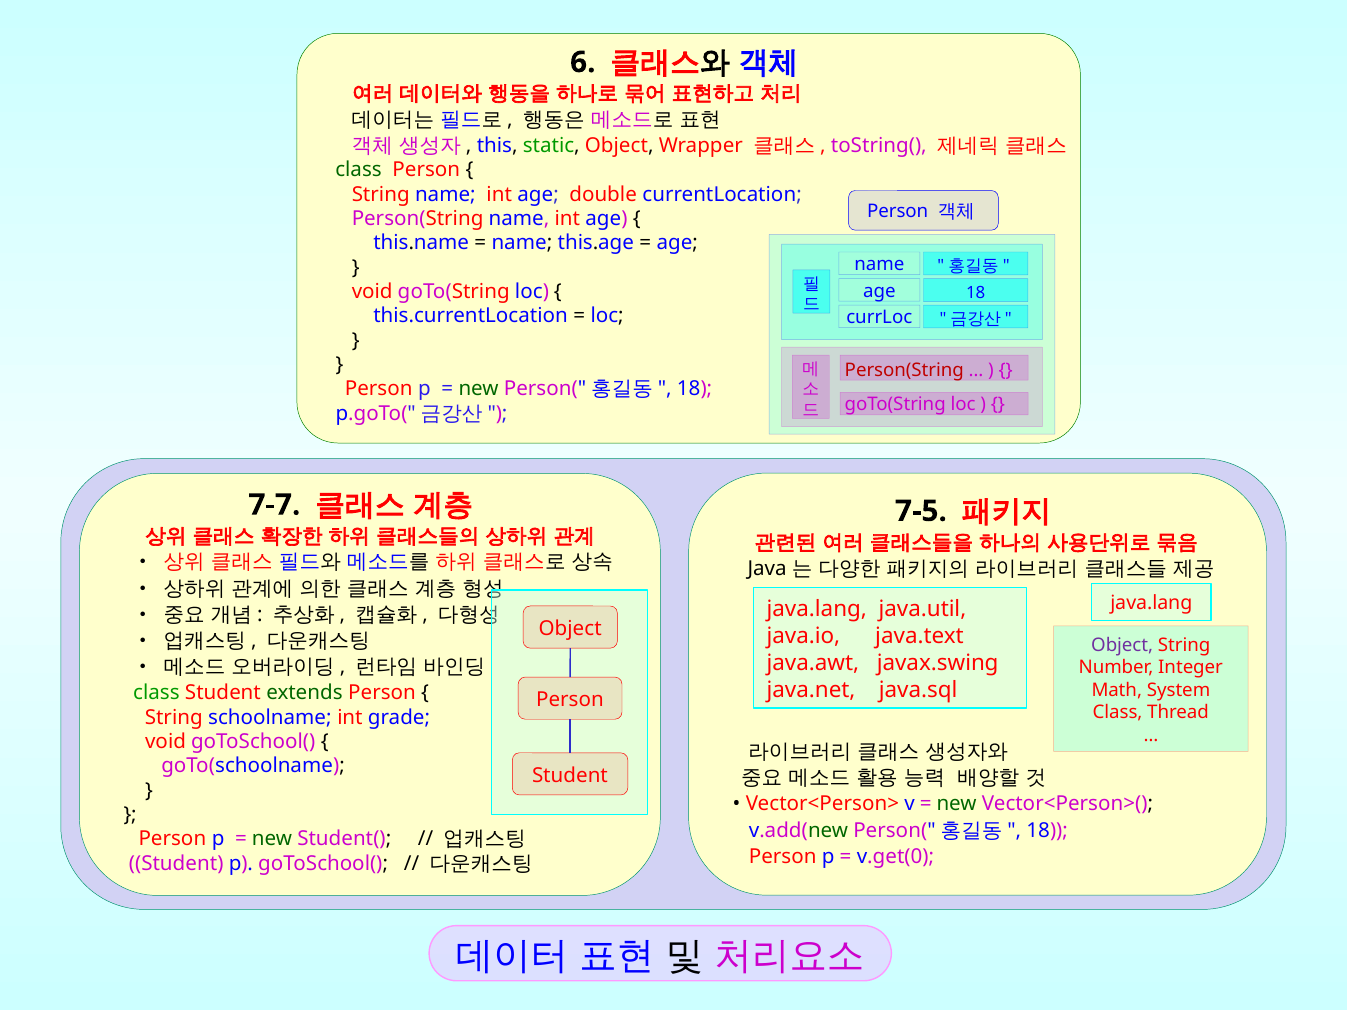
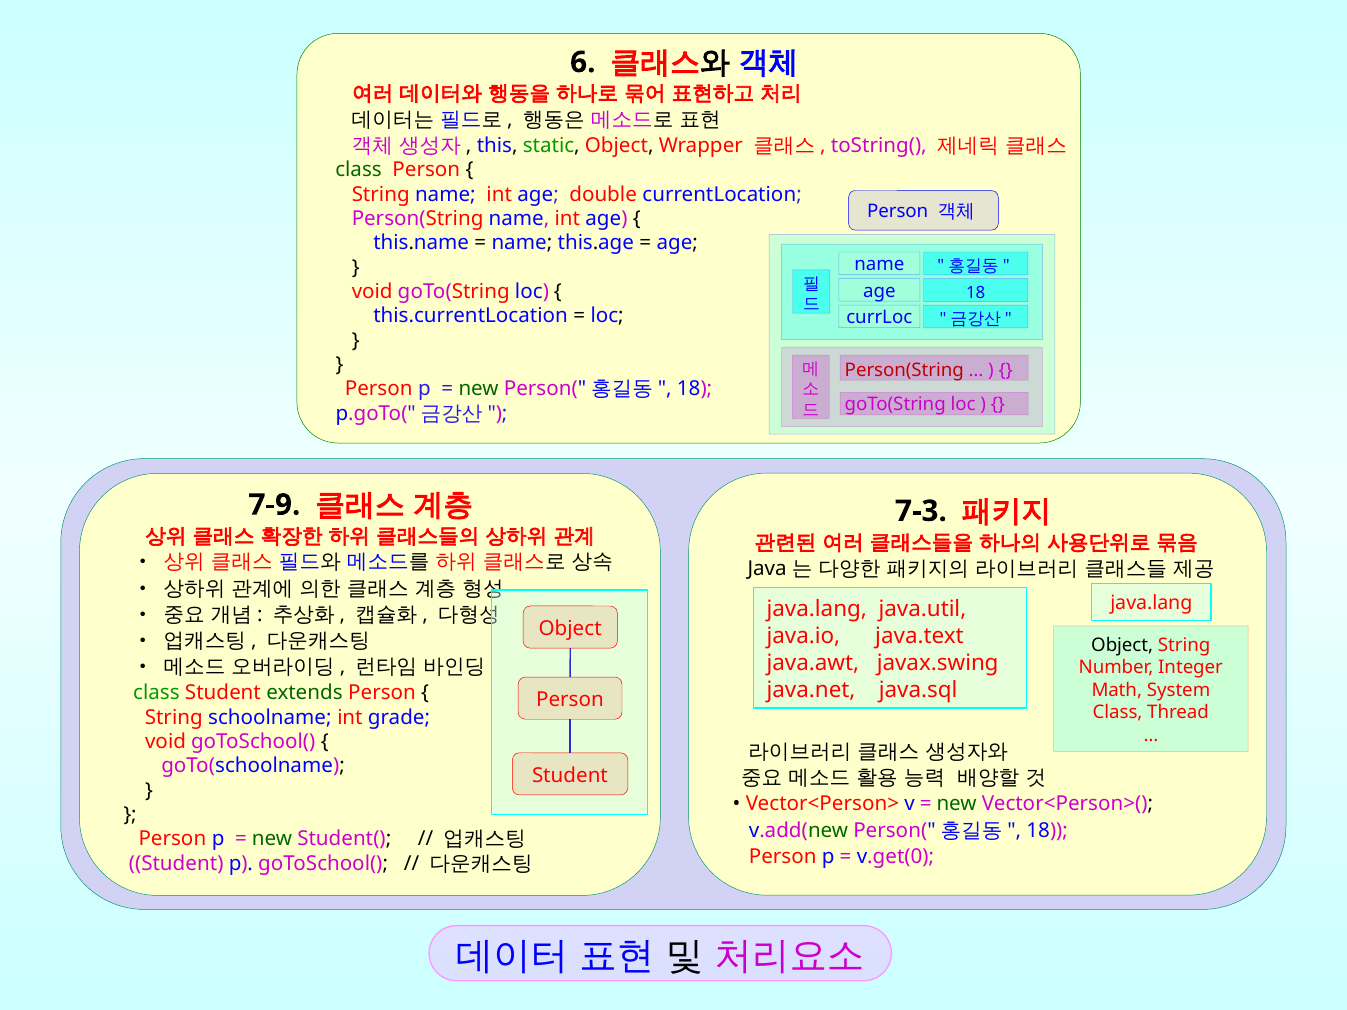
7-7: 7-7 -> 7-9
7-5: 7-5 -> 7-3
Object at (1122, 645) colour: purple -> black
